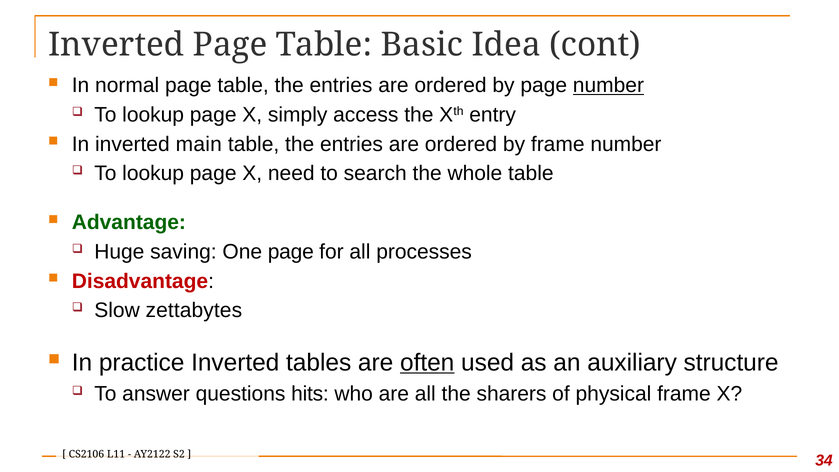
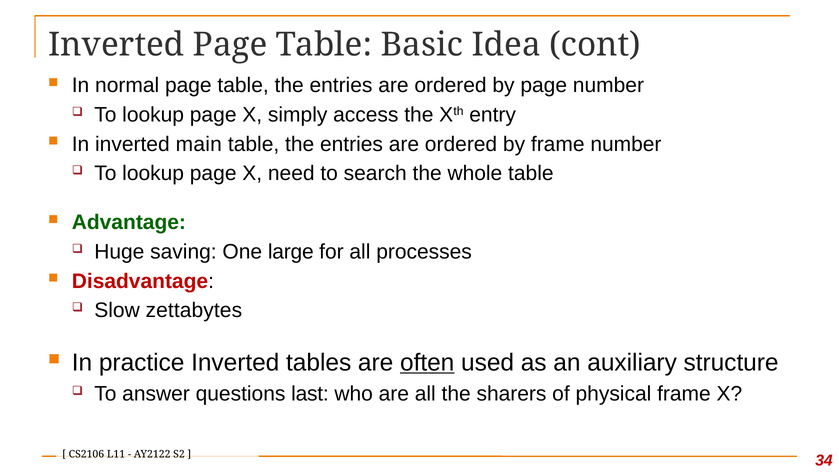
number at (608, 85) underline: present -> none
One page: page -> large
hits: hits -> last
